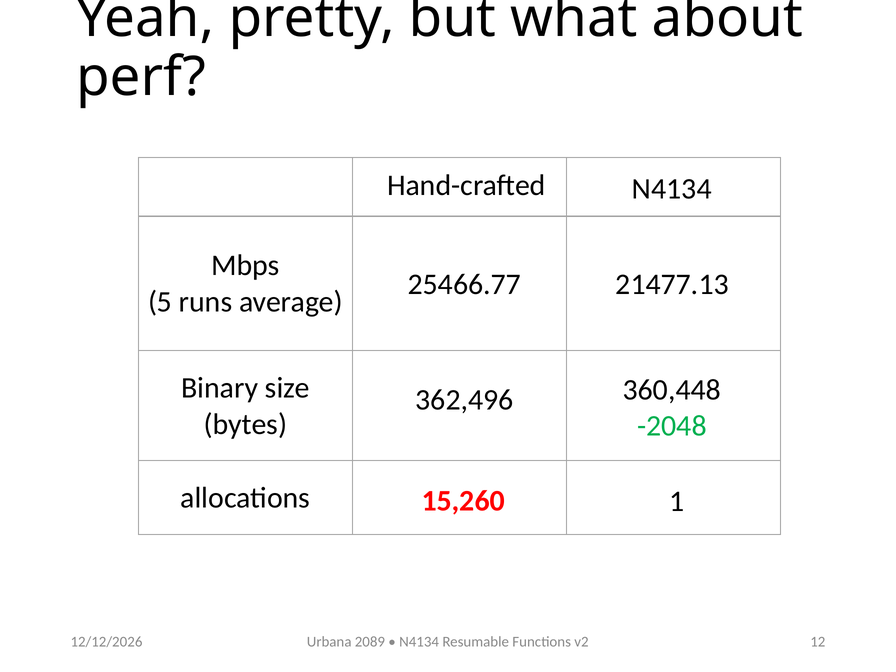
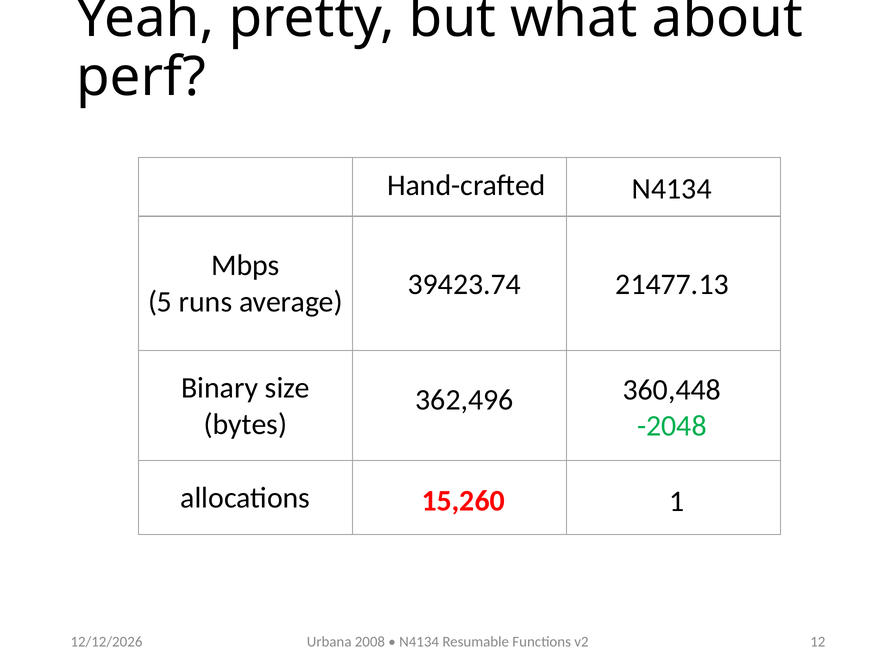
25466.77: 25466.77 -> 39423.74
2089: 2089 -> 2008
